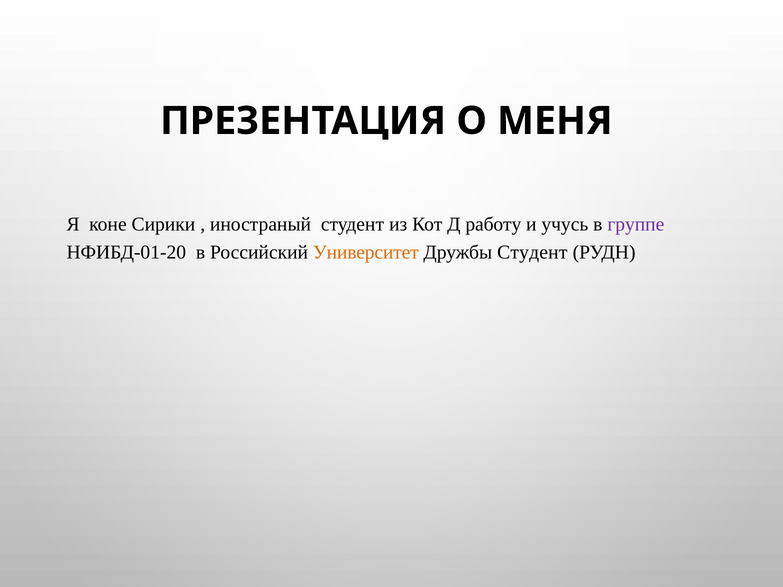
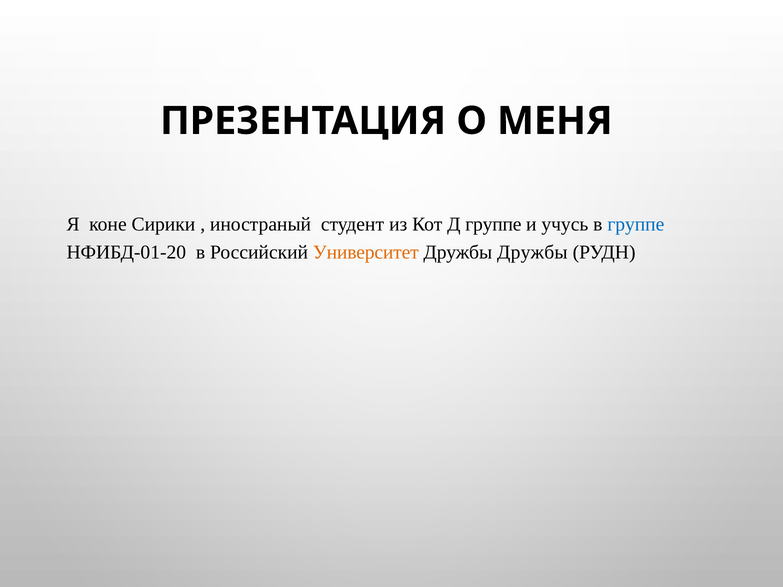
Д работу: работу -> группе
группе at (636, 224) colour: purple -> blue
Дружбы Студент: Студент -> Дружбы
